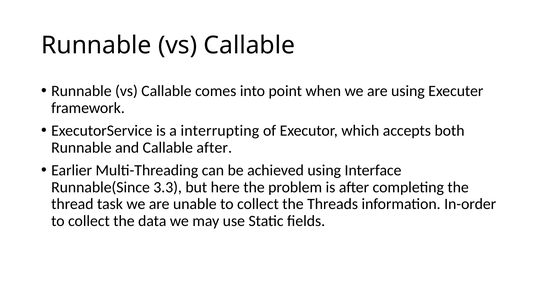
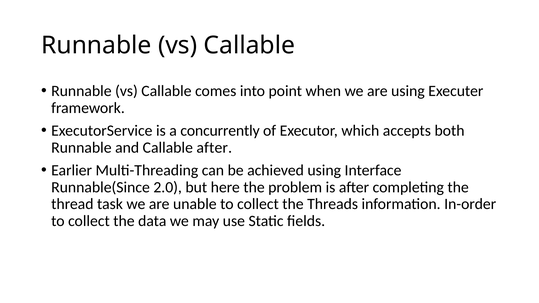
interrupting: interrupting -> concurrently
3.3: 3.3 -> 2.0
